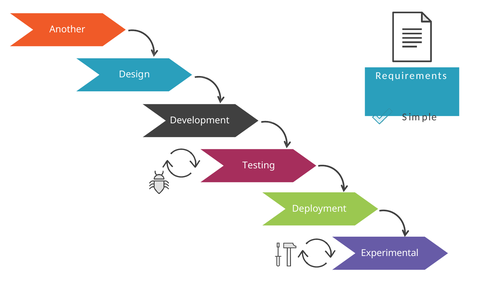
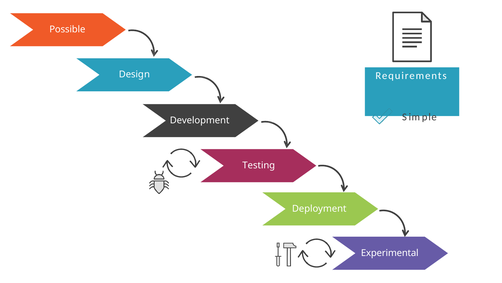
Another: Another -> Possible
